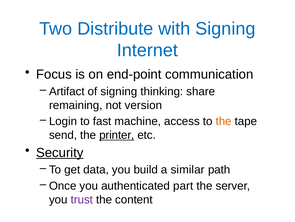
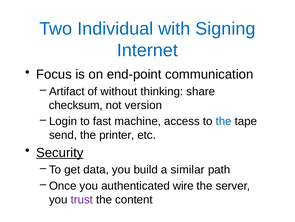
Distribute: Distribute -> Individual
of signing: signing -> without
remaining: remaining -> checksum
the at (224, 121) colour: orange -> blue
printer underline: present -> none
part: part -> wire
